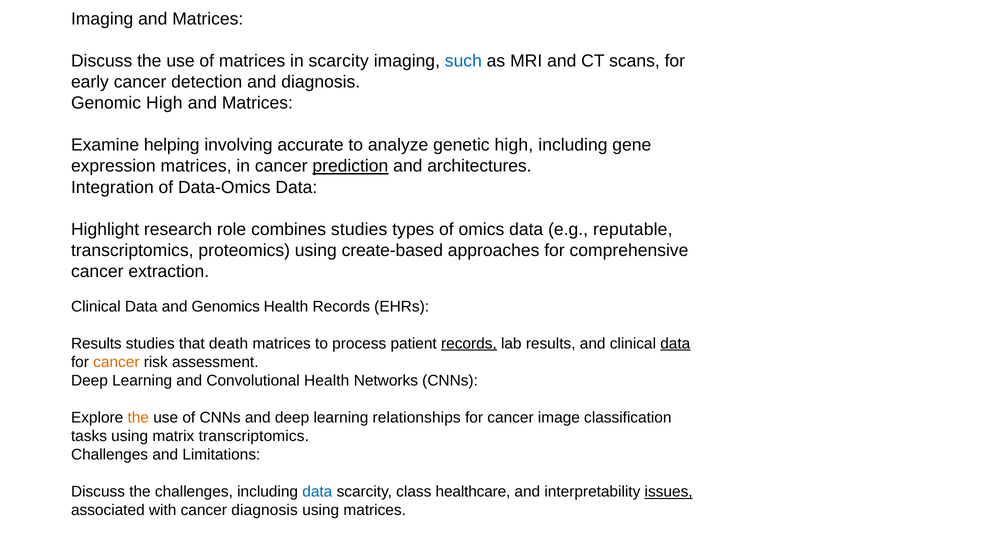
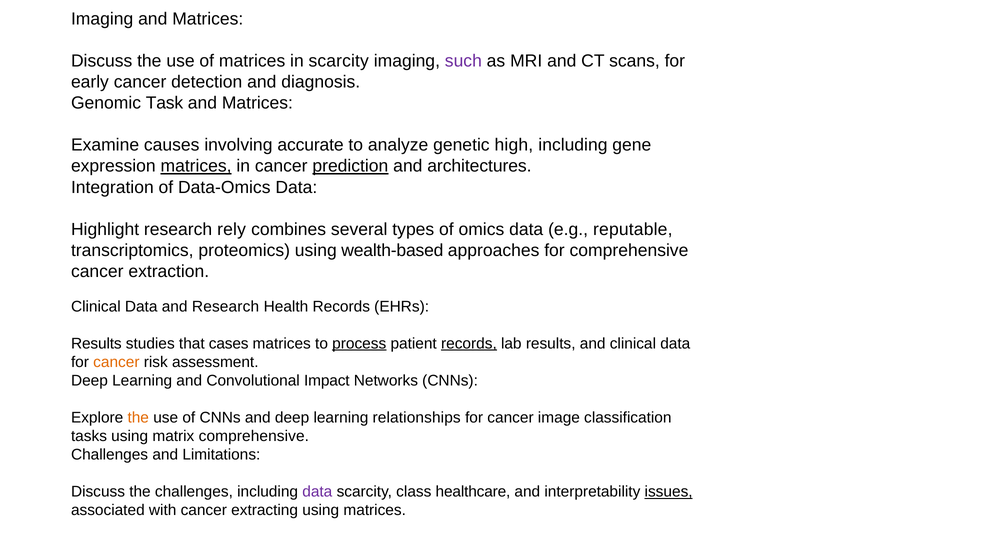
such colour: blue -> purple
Genomic High: High -> Task
helping: helping -> causes
matrices at (196, 166) underline: none -> present
role: role -> rely
combines studies: studies -> several
create-based: create-based -> wealth-based
and Genomics: Genomics -> Research
death: death -> cases
process underline: none -> present
data at (675, 343) underline: present -> none
Convolutional Health: Health -> Impact
matrix transcriptomics: transcriptomics -> comprehensive
data at (317, 492) colour: blue -> purple
cancer diagnosis: diagnosis -> extracting
